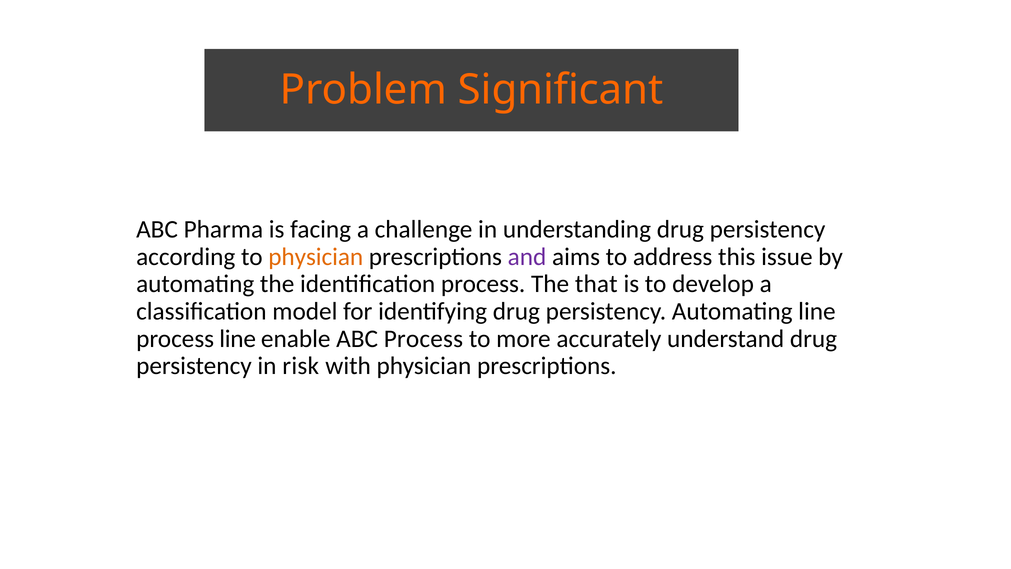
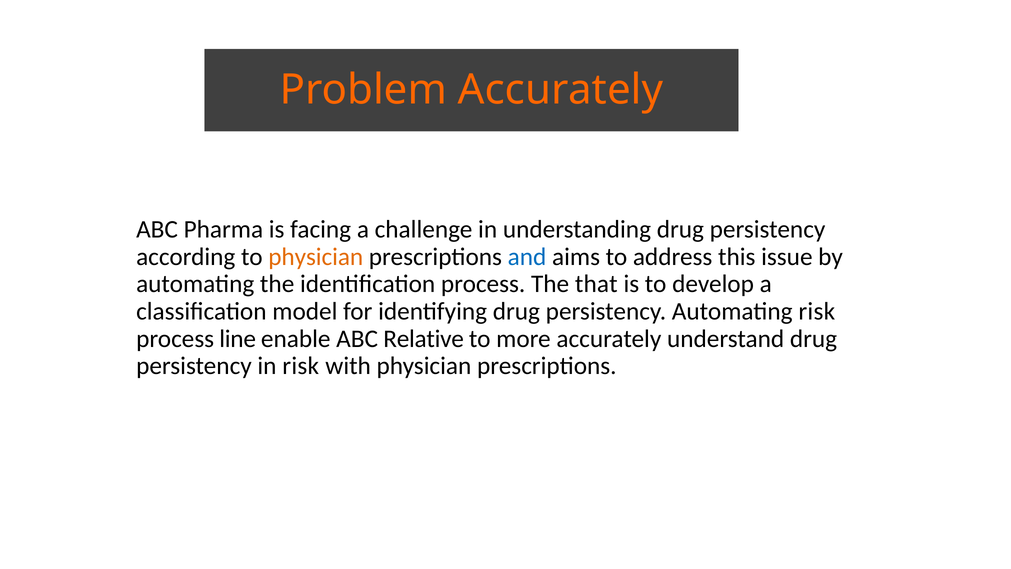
Problem Significant: Significant -> Accurately
and colour: purple -> blue
Automating line: line -> risk
ABC Process: Process -> Relative
